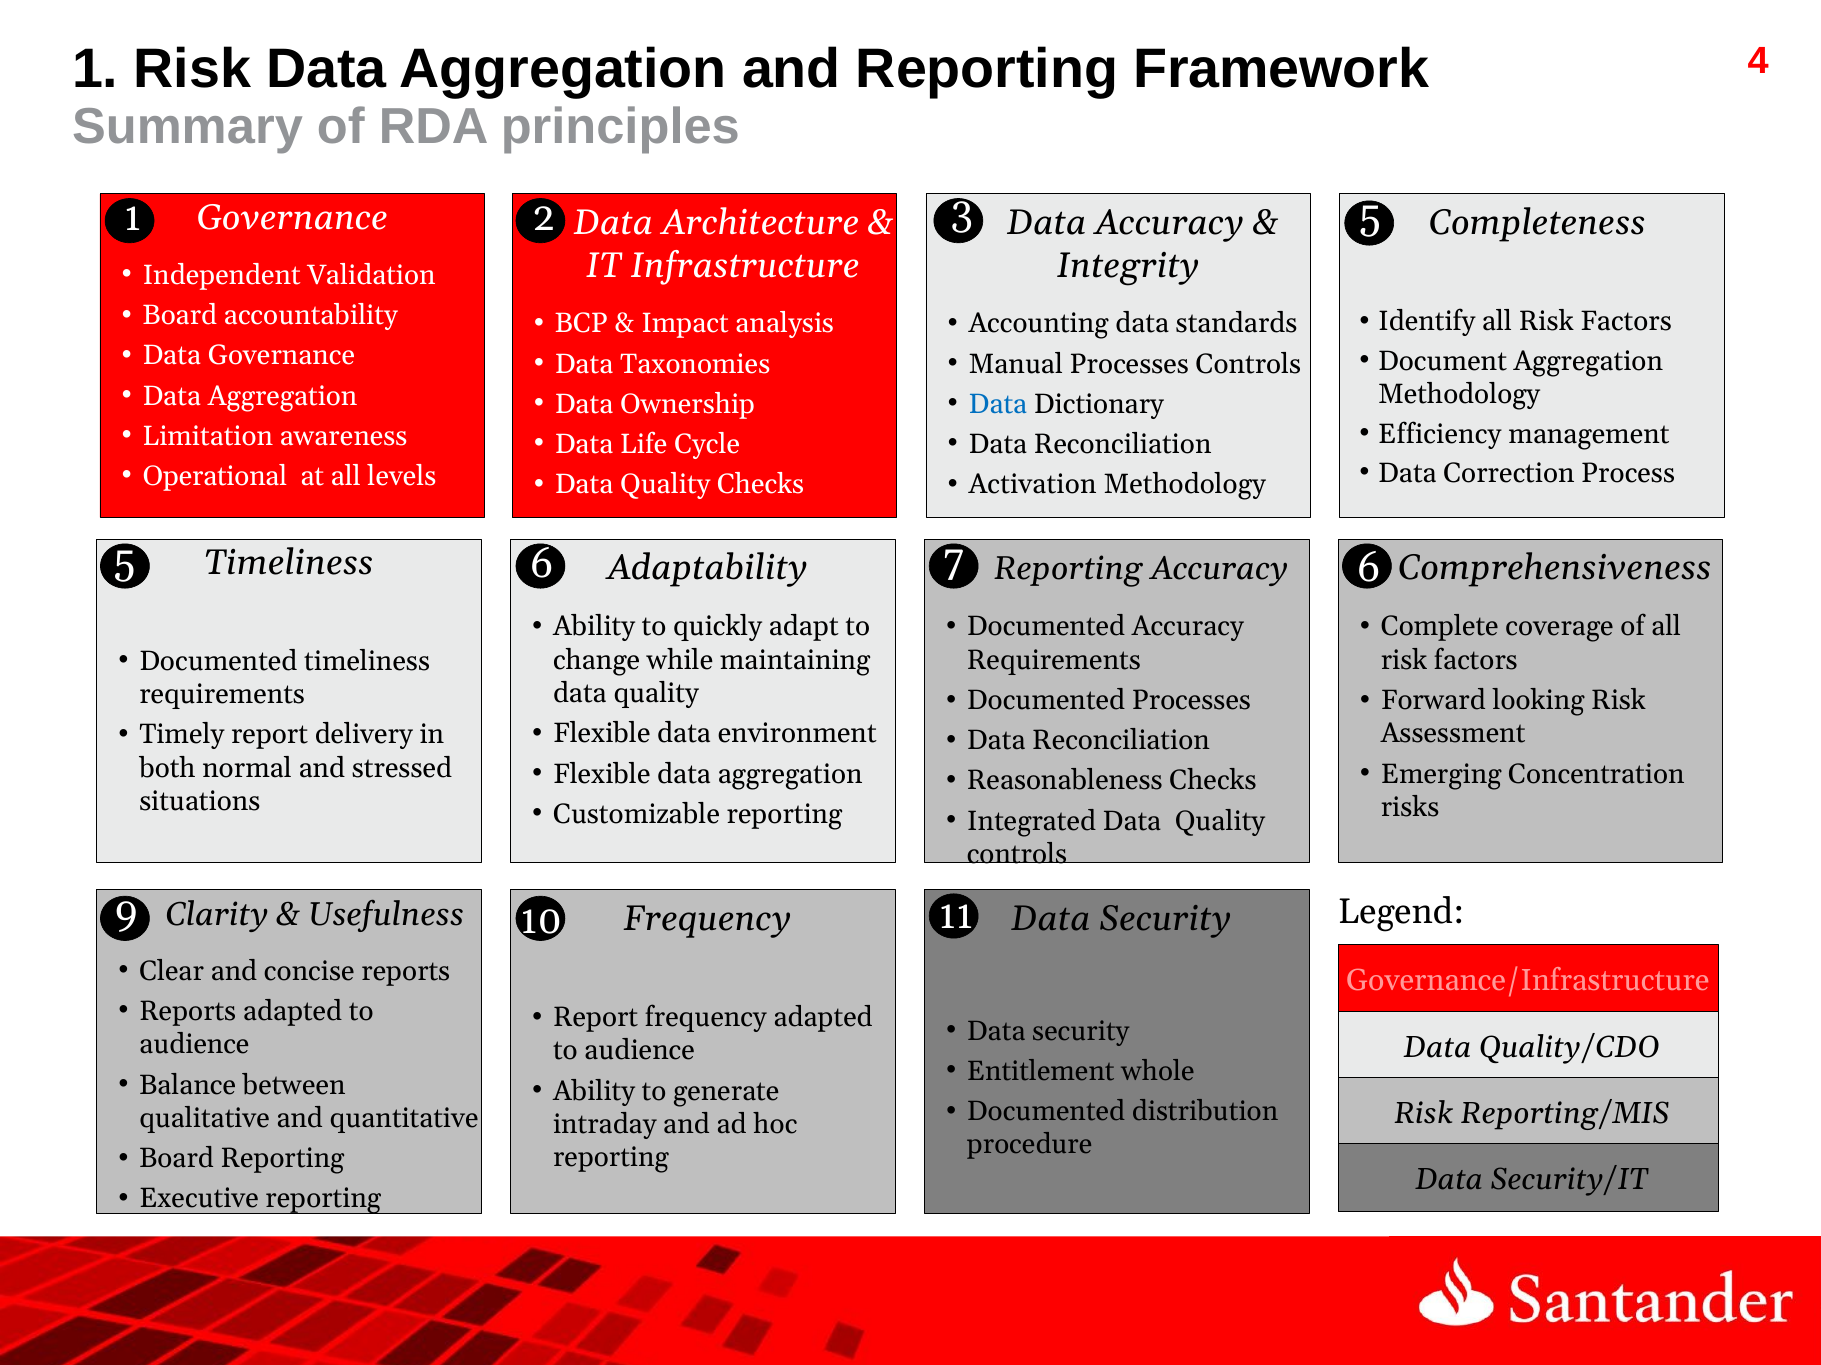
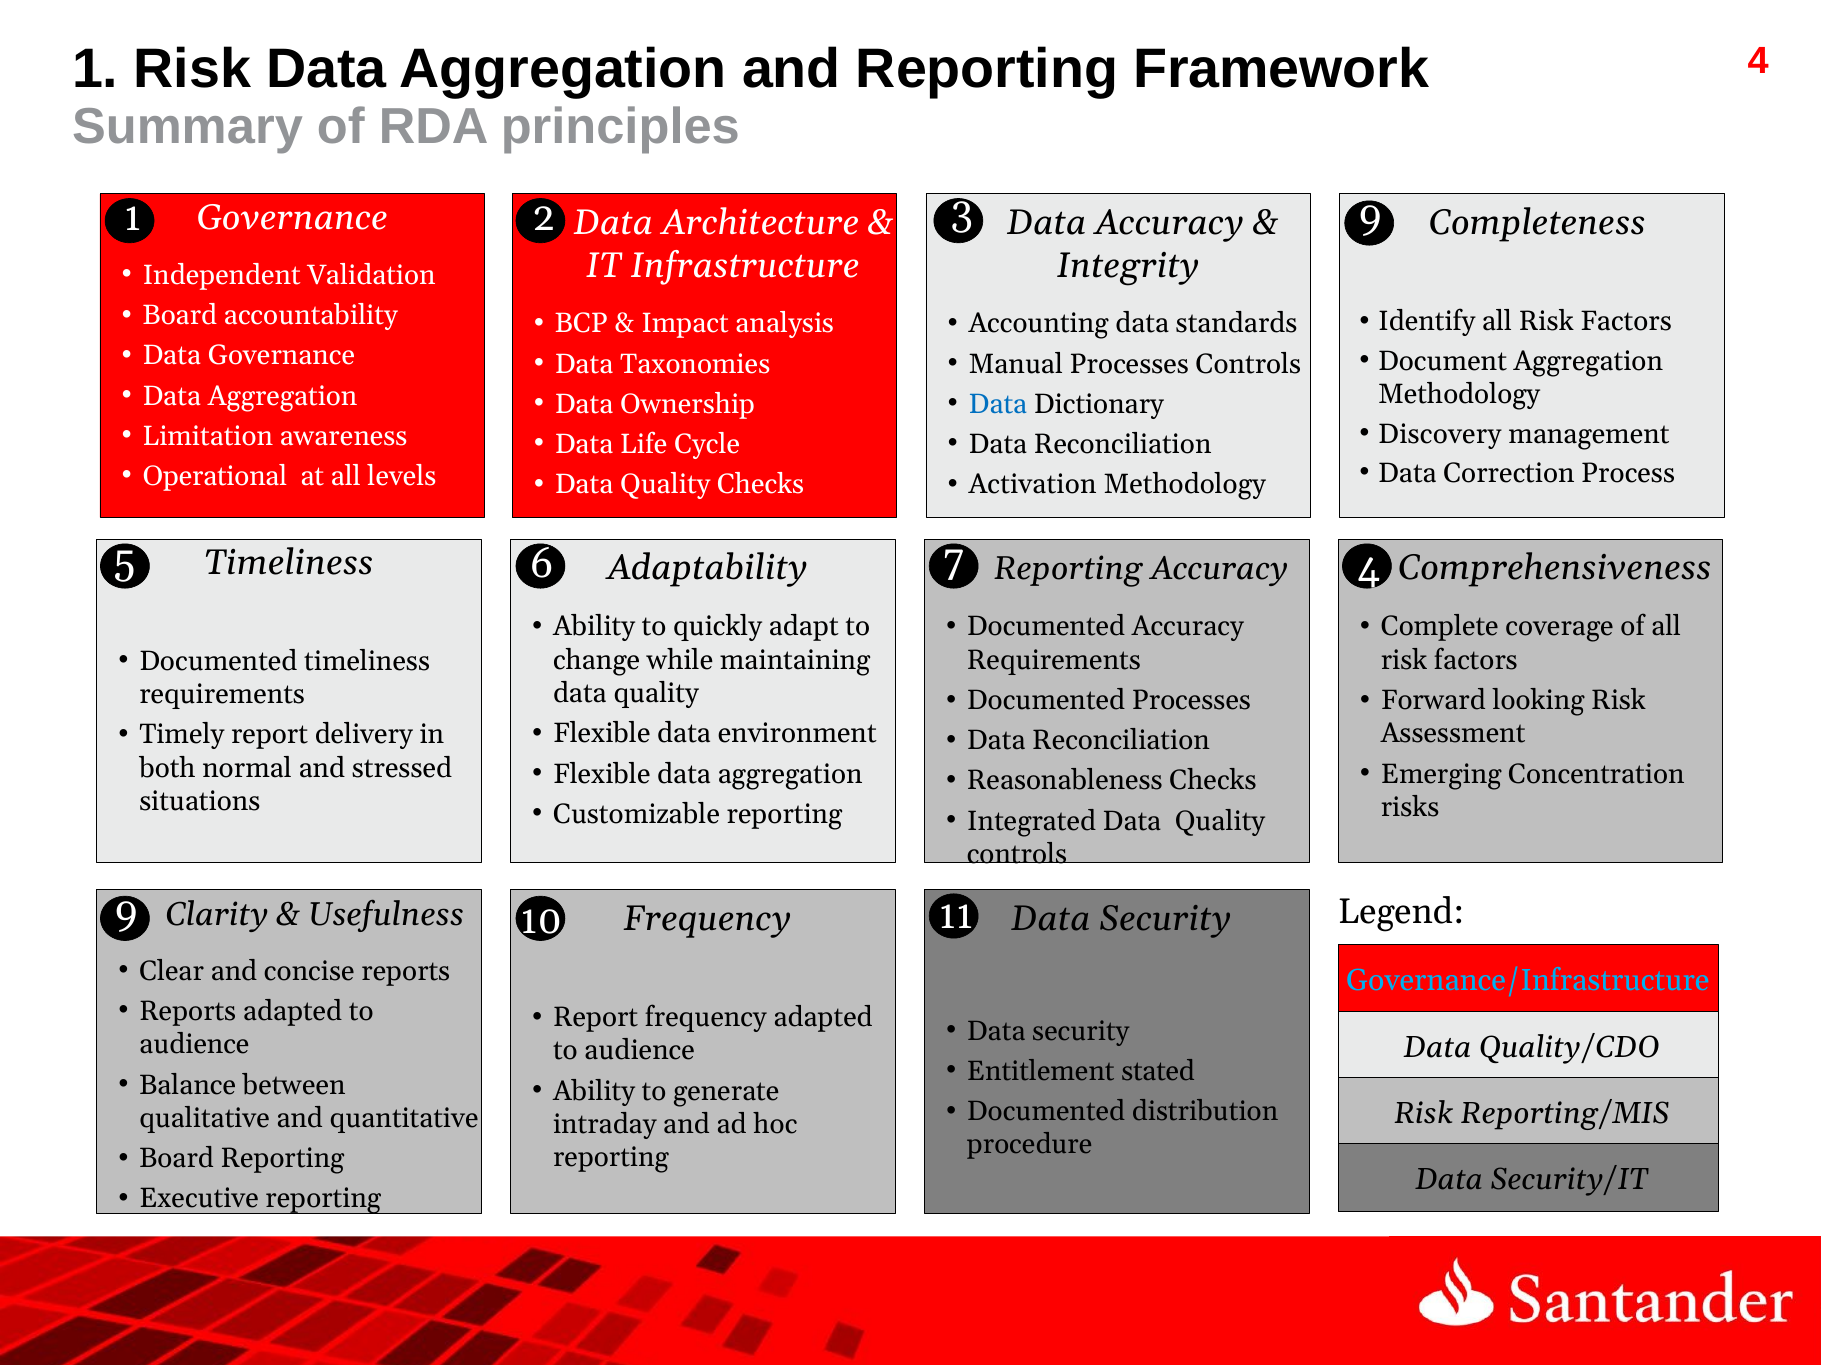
3 5: 5 -> 9
Efficiency: Efficiency -> Discovery
7 6: 6 -> 4
Governance/Infrastructure colour: pink -> light blue
whole: whole -> stated
